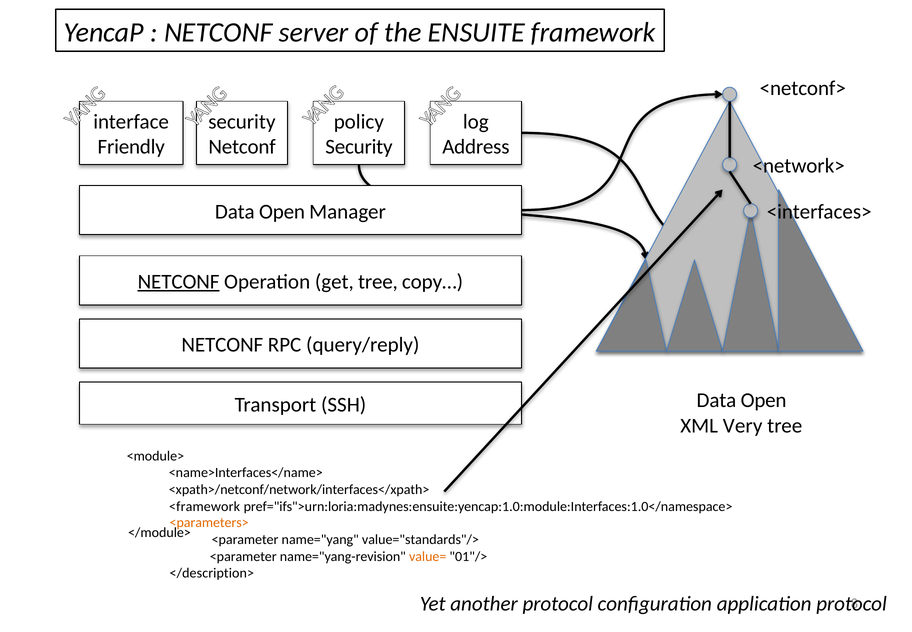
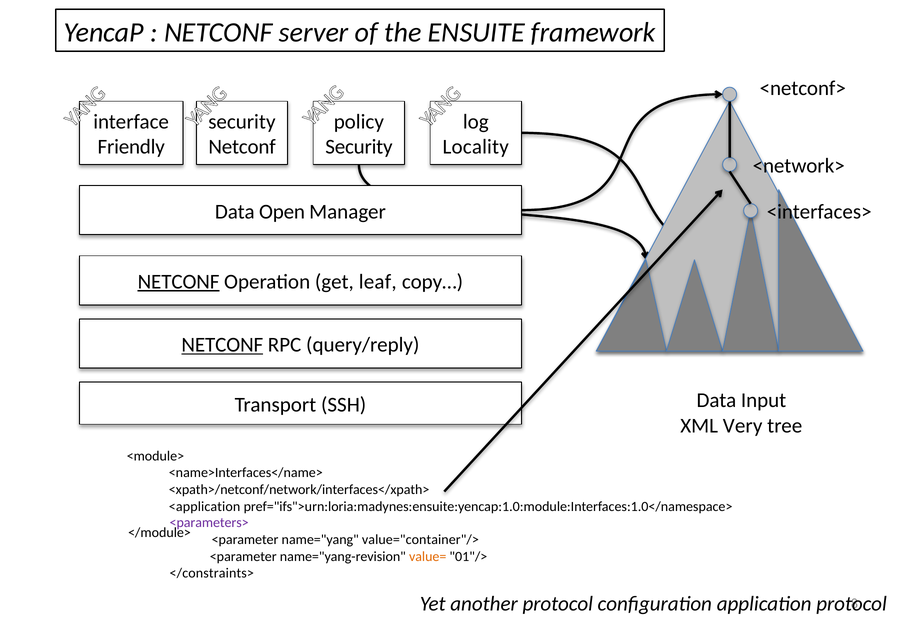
Address: Address -> Locality
get tree: tree -> leaf
NETCONF at (222, 345) underline: none -> present
Open at (764, 400): Open -> Input
<framework: <framework -> <application
<parameters> colour: orange -> purple
value="standards"/>: value="standards"/> -> value="container"/>
</description>: </description> -> </constraints>
